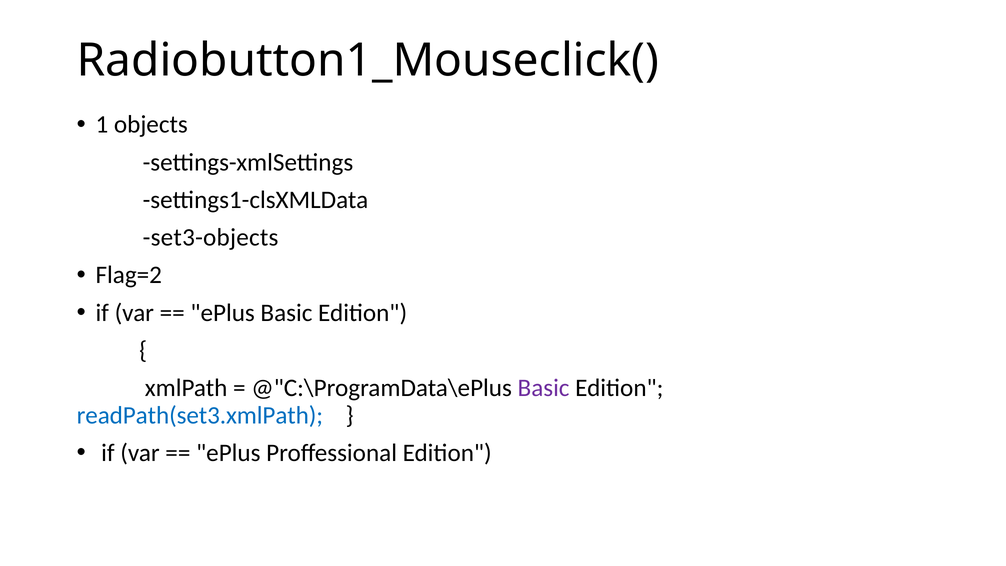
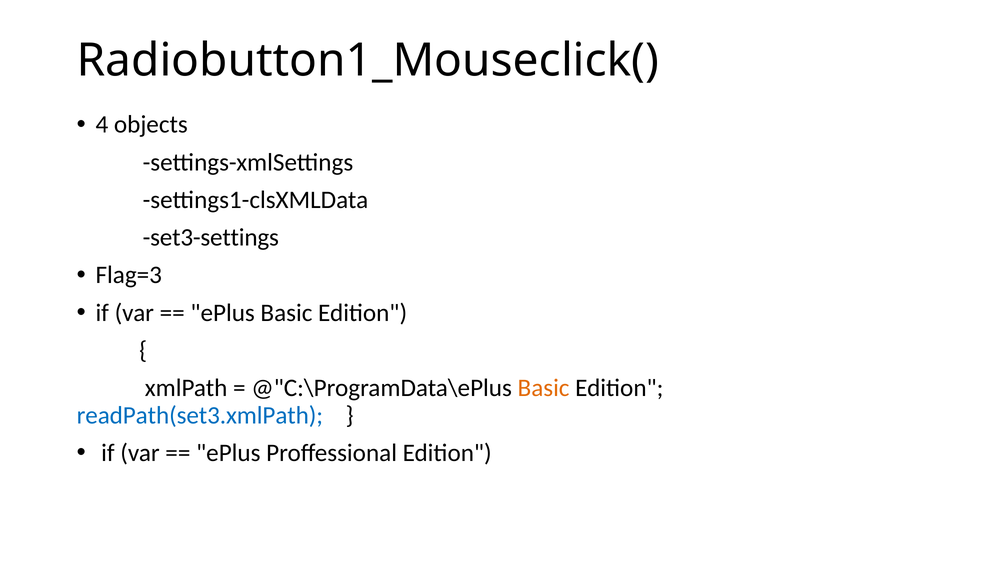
1: 1 -> 4
set3-objects: set3-objects -> set3-settings
Flag=2: Flag=2 -> Flag=3
Basic at (544, 388) colour: purple -> orange
